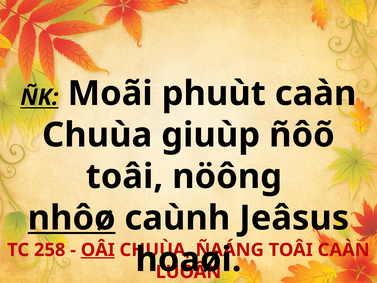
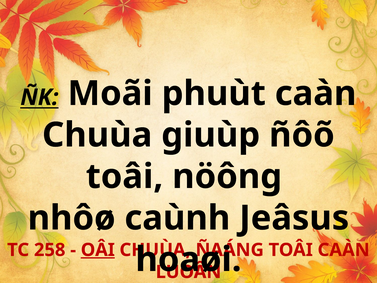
nhôø underline: present -> none
